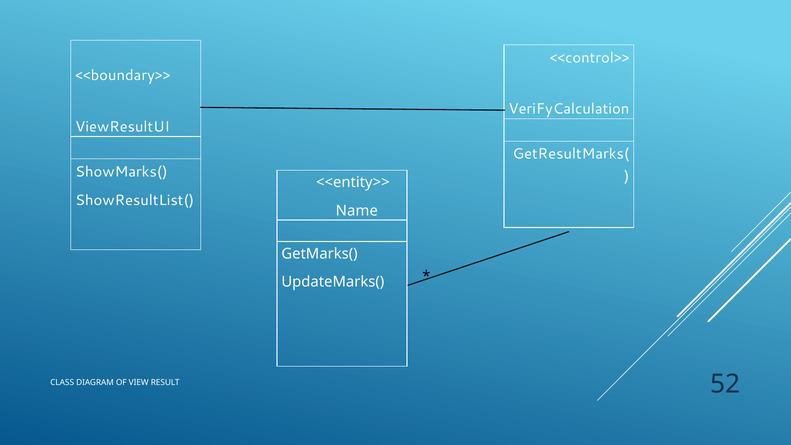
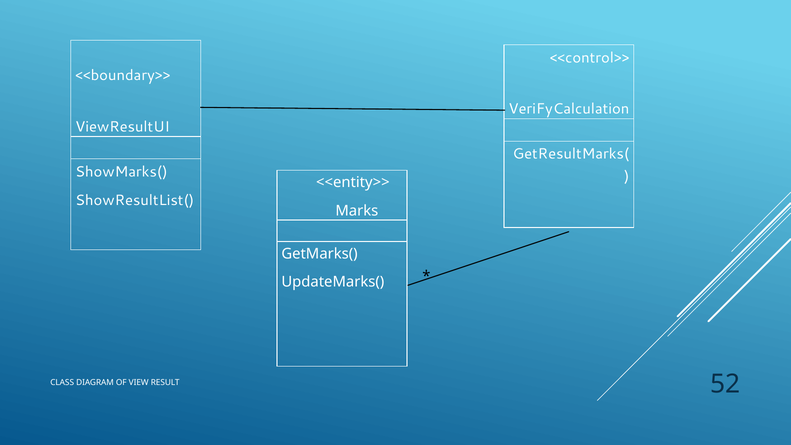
Name: Name -> Marks
